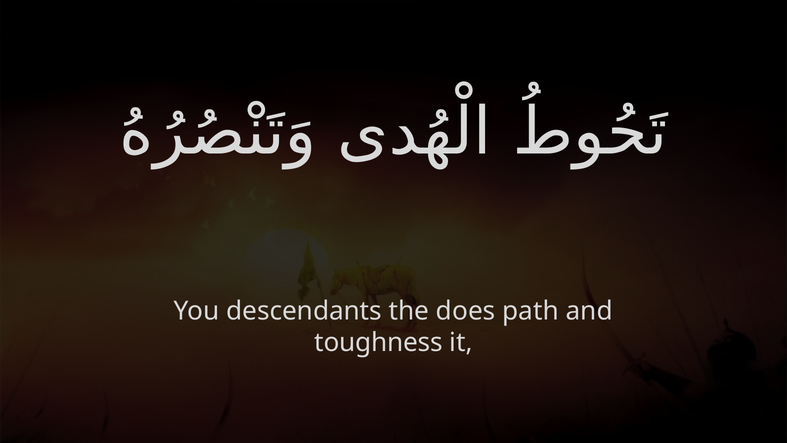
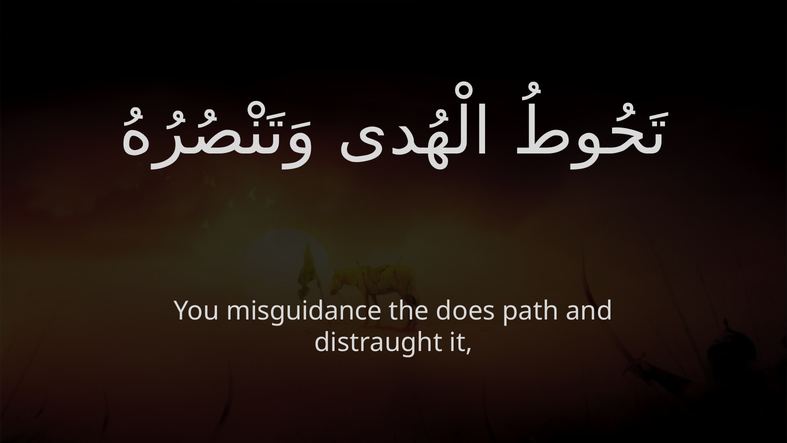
descendants: descendants -> misguidance
toughness: toughness -> distraught
